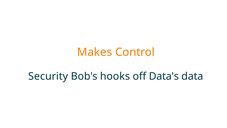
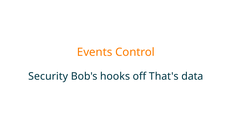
Makes: Makes -> Events
Data's: Data's -> That's
